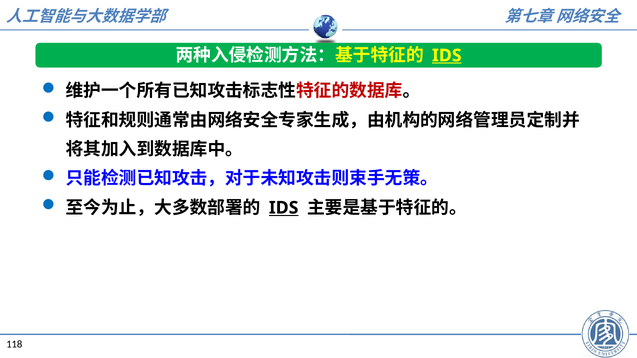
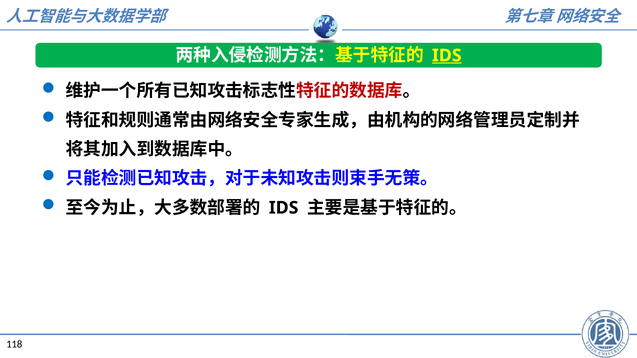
IDS at (284, 208) underline: present -> none
